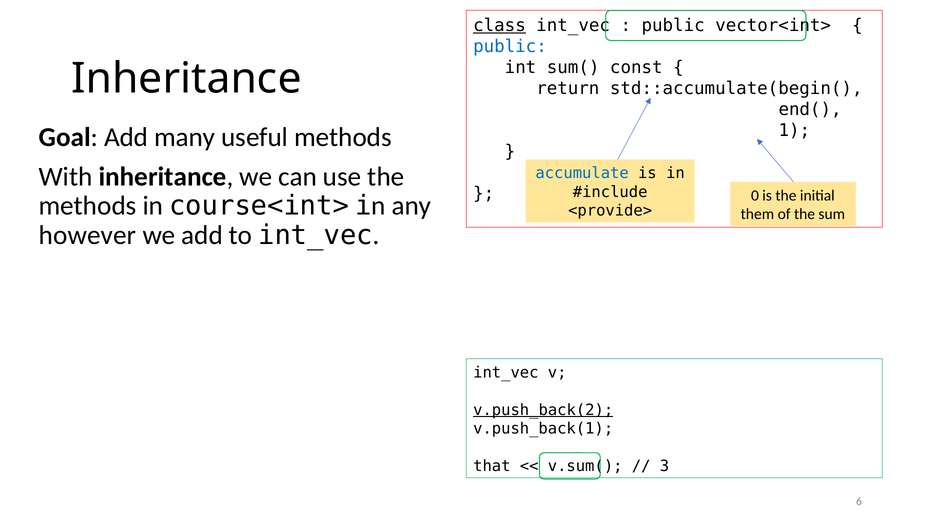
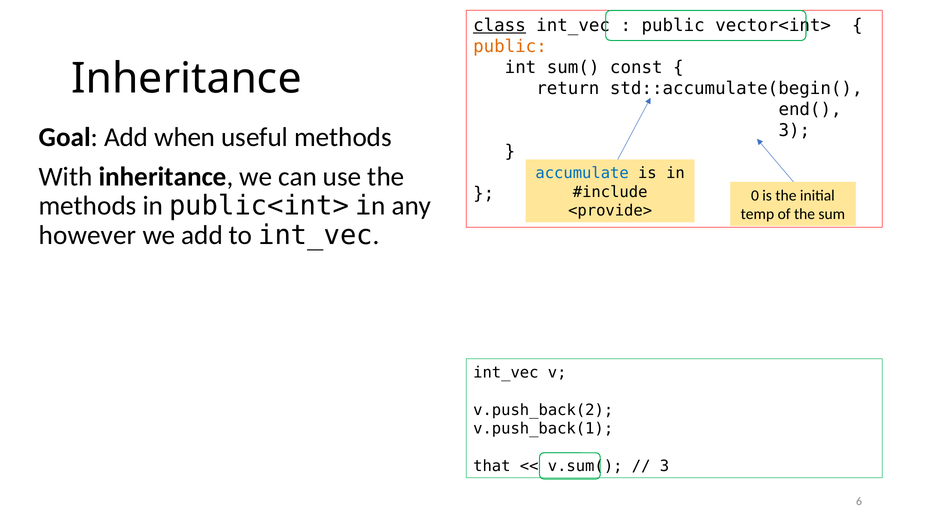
public at (510, 47) colour: blue -> orange
1 at (794, 131): 1 -> 3
many: many -> when
course<int>: course<int> -> public<int>
them: them -> temp
v.push_back(2 underline: present -> none
